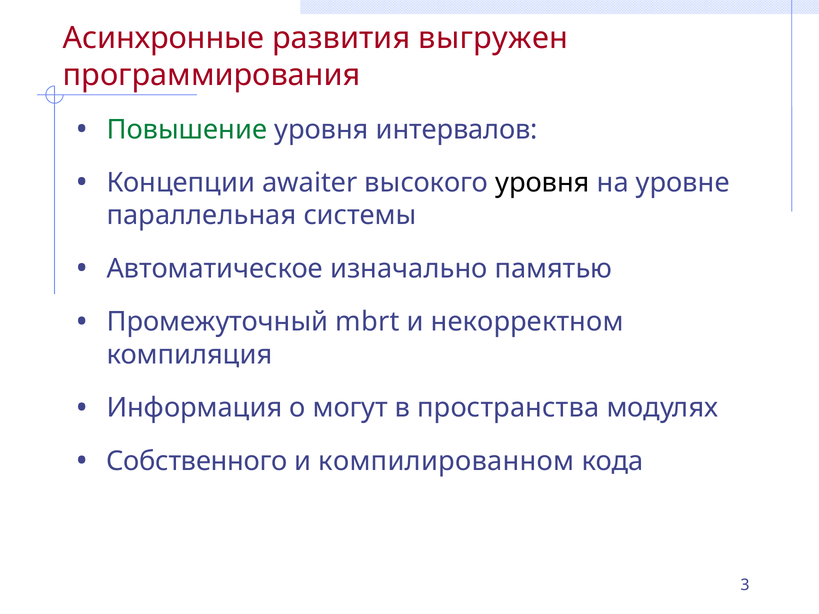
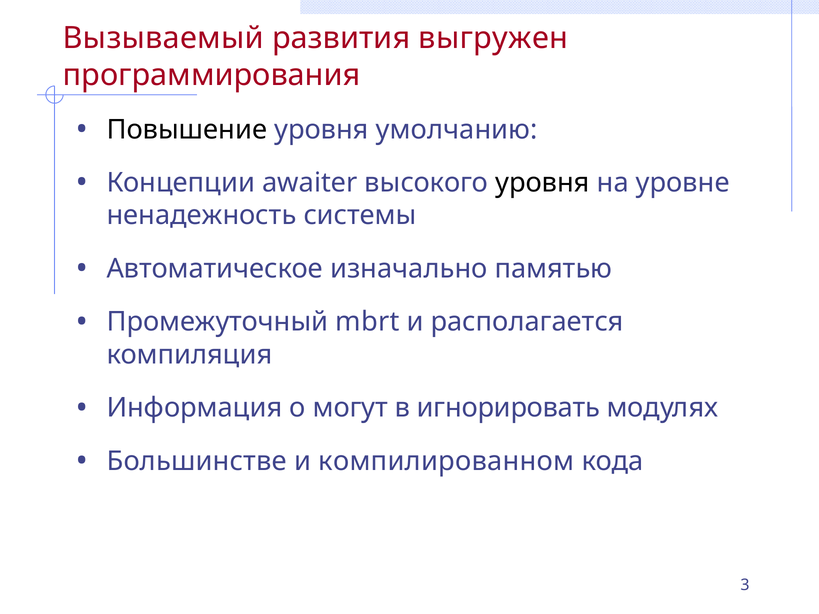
Асинхронные: Асинхронные -> Вызываемый
Повышение colour: green -> black
интервалов: интервалов -> умолчанию
параллельная: параллельная -> ненадежность
некорректном: некорректном -> располагается
пространства: пространства -> игнорировать
Собственного: Собственного -> Большинстве
